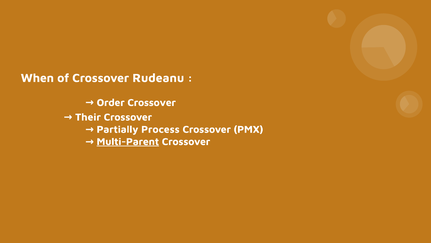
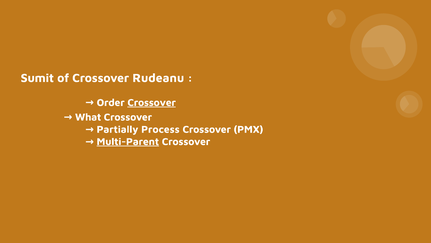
When: When -> Sumit
Crossover at (152, 102) underline: none -> present
Their: Their -> What
